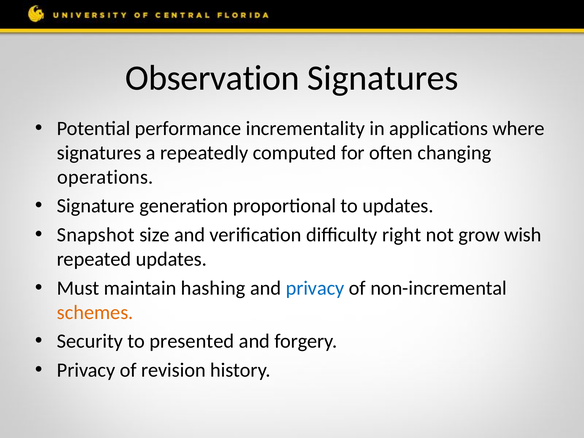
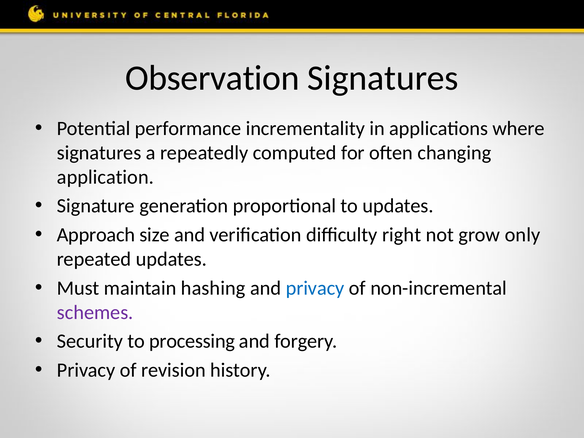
operations: operations -> application
Snapshot: Snapshot -> Approach
wish: wish -> only
schemes colour: orange -> purple
presented: presented -> processing
